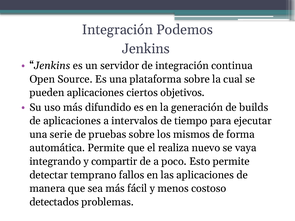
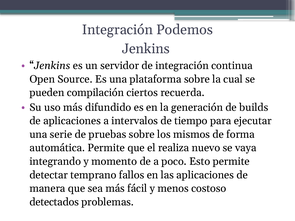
pueden aplicaciones: aplicaciones -> compilación
objetivos: objetivos -> recuerda
compartir: compartir -> momento
